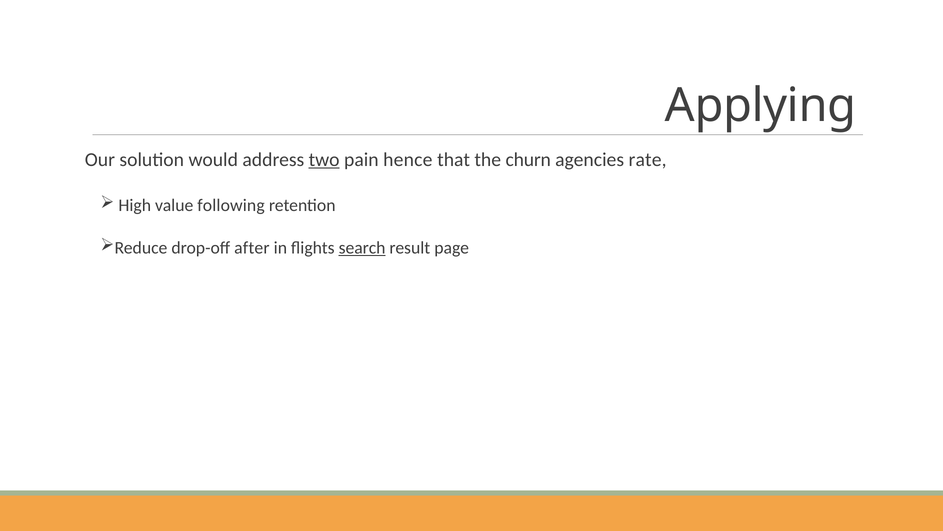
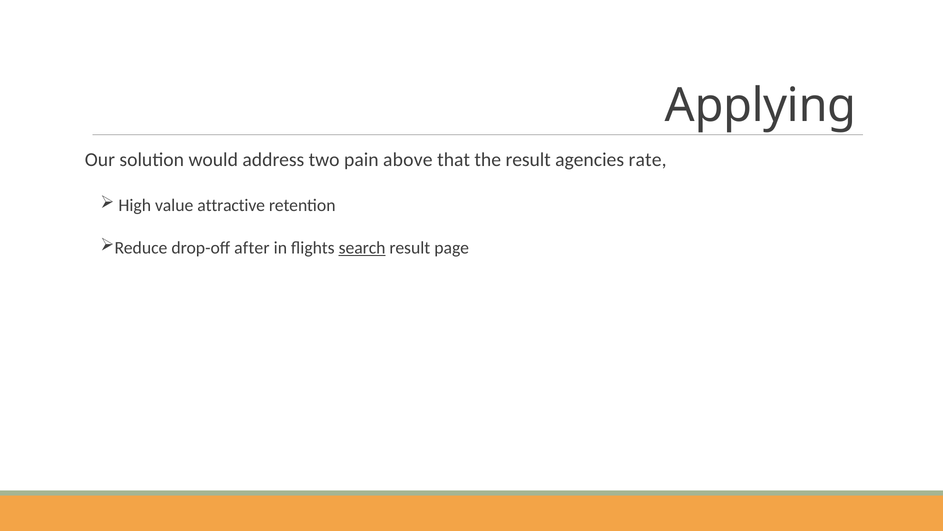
two underline: present -> none
hence: hence -> above
the churn: churn -> result
following: following -> attractive
